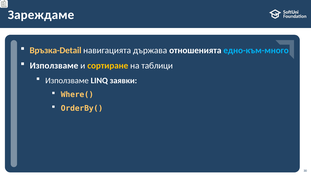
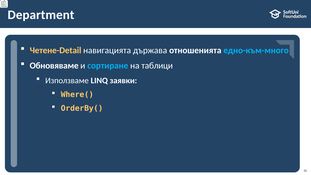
Зареждаме: Зареждаме -> Department
Връзка-Detail: Връзка-Detail -> Четене-Detail
Използваме at (54, 66): Използваме -> Обновяваме
сортиране colour: yellow -> light blue
